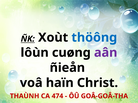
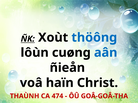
aân colour: purple -> blue
